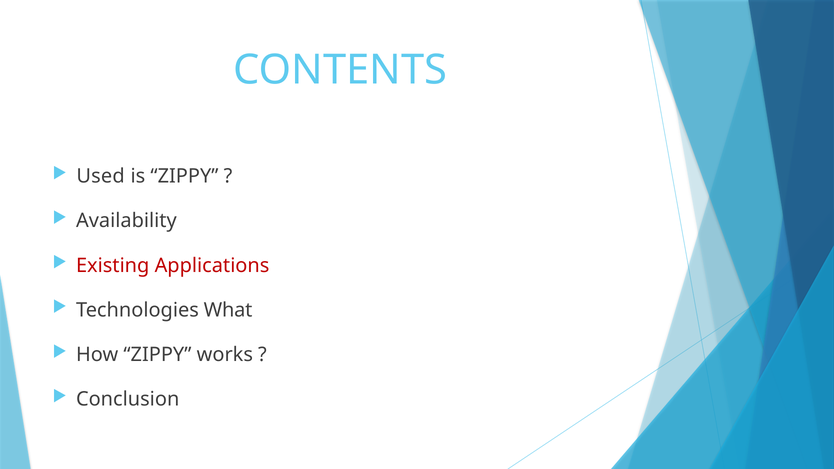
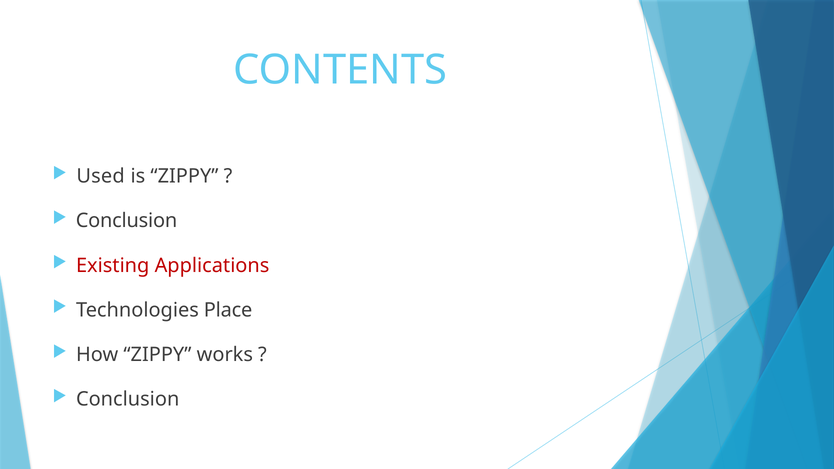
Availability at (126, 221): Availability -> Conclusion
What: What -> Place
